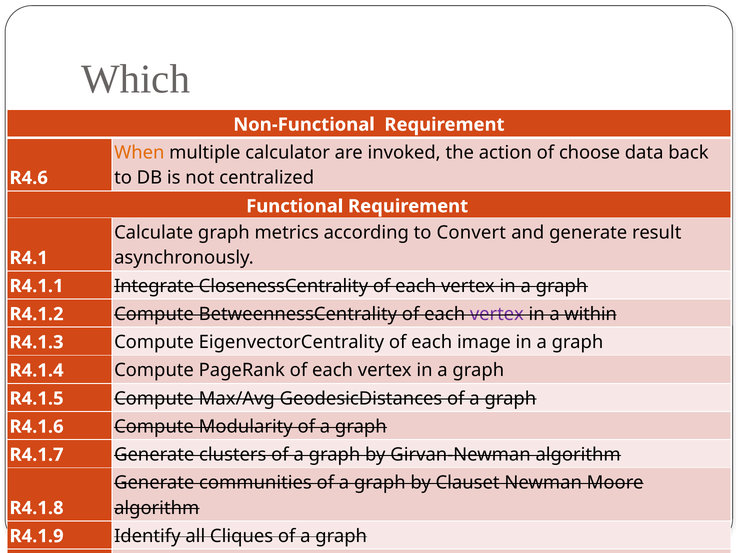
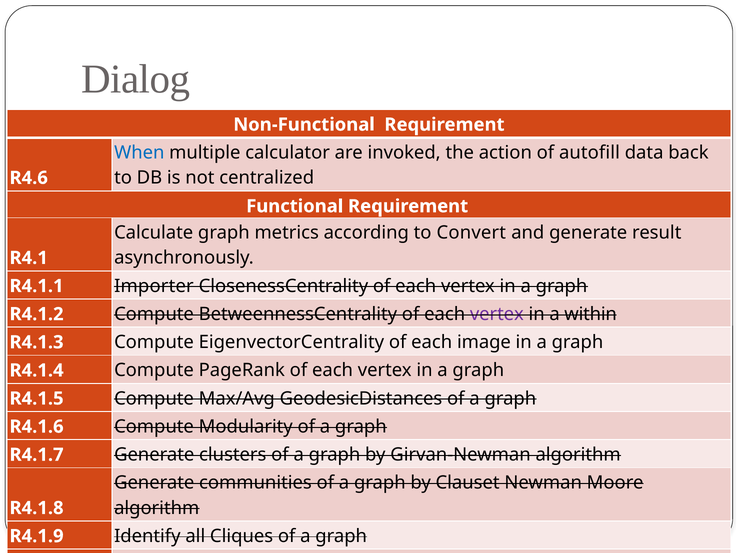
Which: Which -> Dialog
When colour: orange -> blue
choose: choose -> autofill
Integrate: Integrate -> Importer
